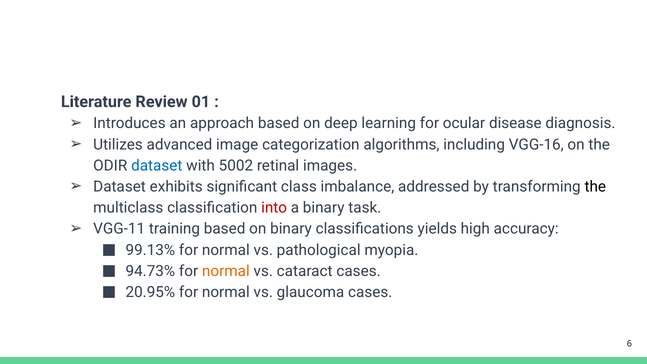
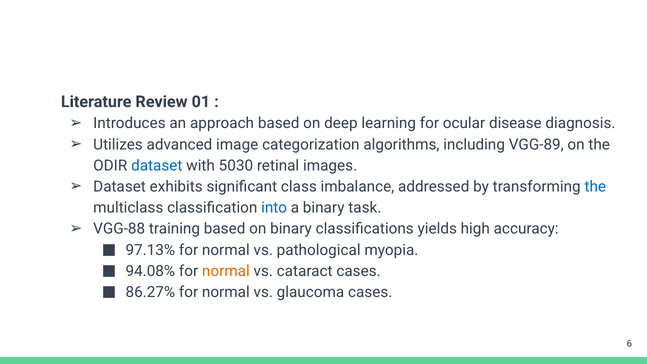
VGG-16: VGG-16 -> VGG-89
5002: 5002 -> 5030
the at (595, 187) colour: black -> blue
into colour: red -> blue
VGG-11: VGG-11 -> VGG-88
99.13%: 99.13% -> 97.13%
94.73%: 94.73% -> 94.08%
20.95%: 20.95% -> 86.27%
